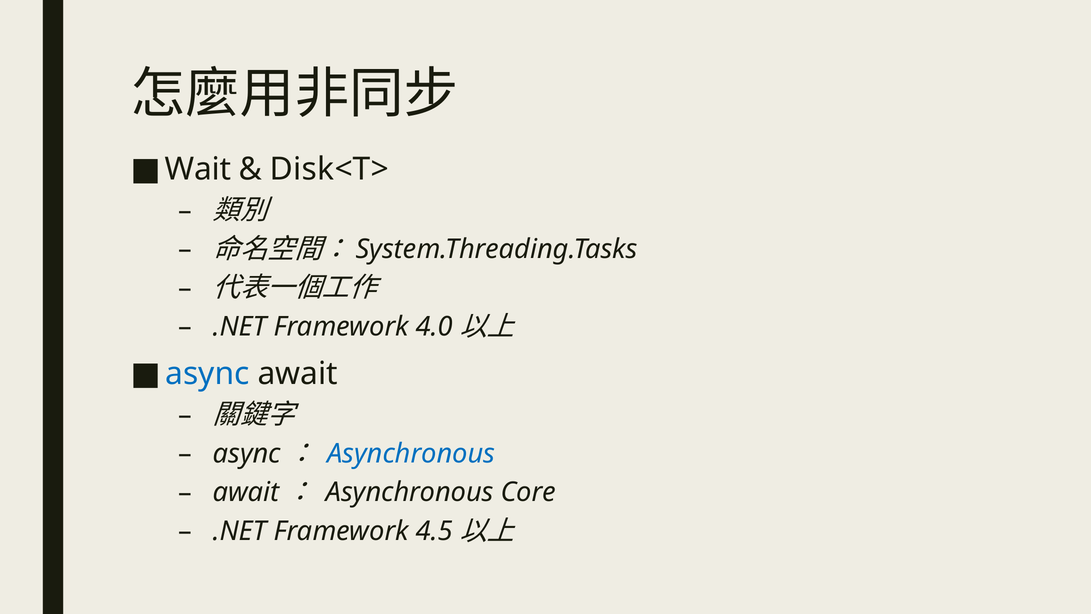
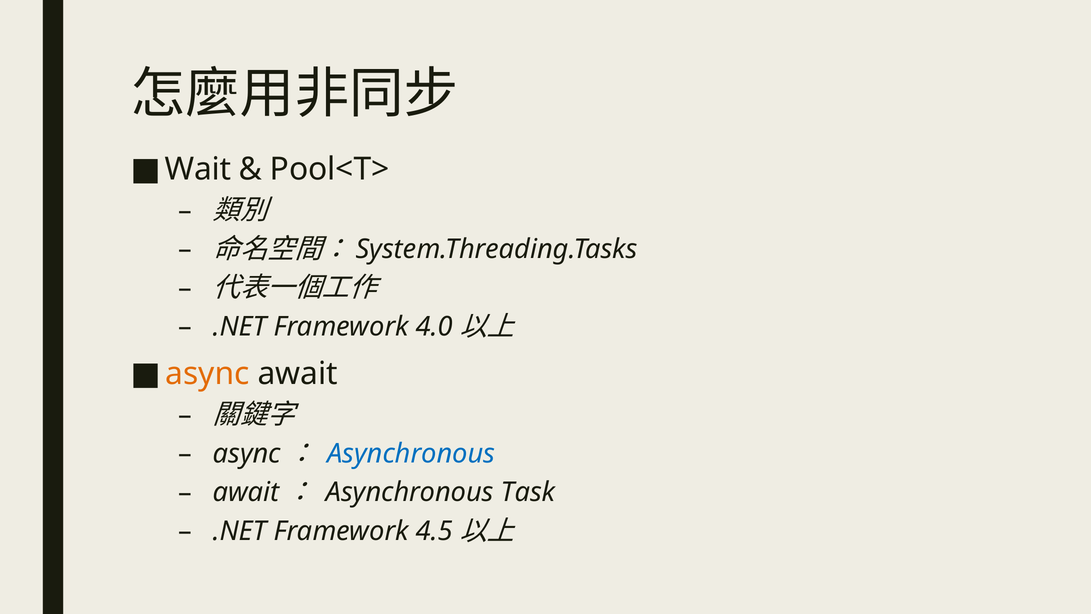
Disk<T>: Disk<T> -> Pool<T>
async at (207, 373) colour: blue -> orange
Core: Core -> Task
